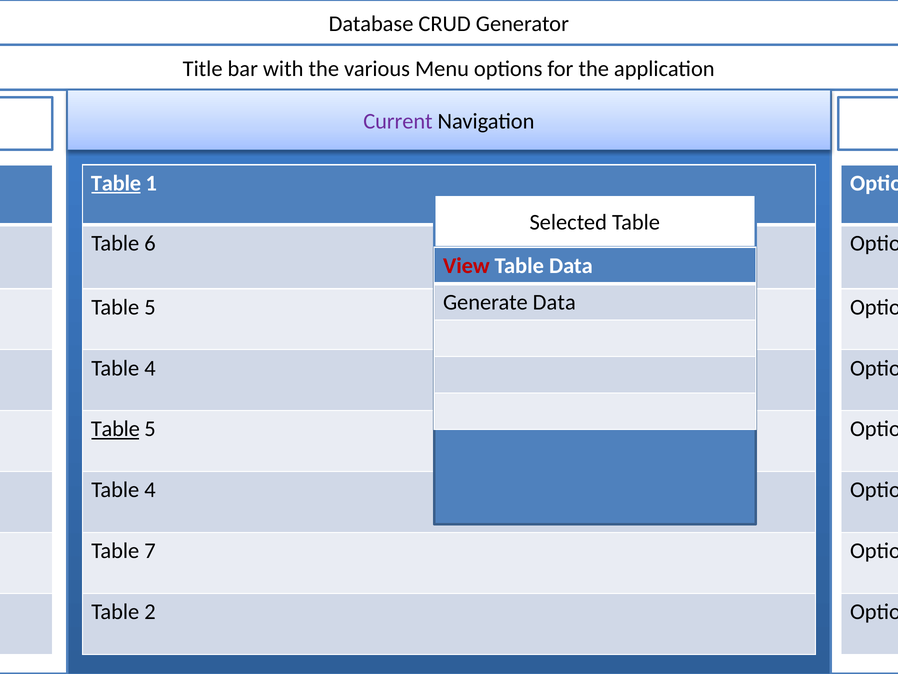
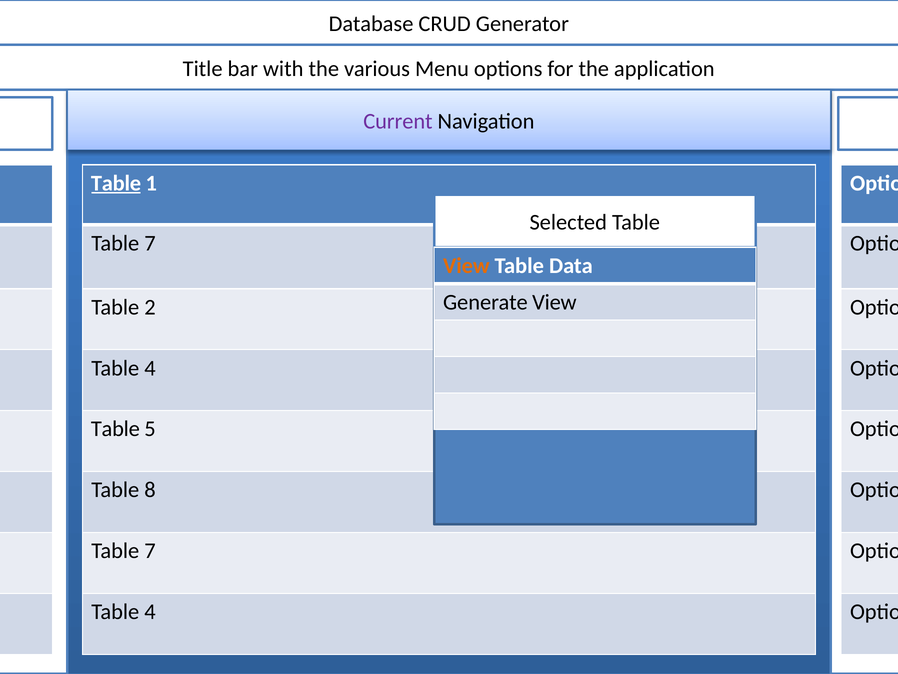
6 at (150, 243): 6 -> 7
View at (466, 266) colour: red -> orange
Generate Data: Data -> View
5 at (150, 307): 5 -> 2
Table at (115, 429) underline: present -> none
4 at (150, 490): 4 -> 8
2 at (150, 611): 2 -> 4
